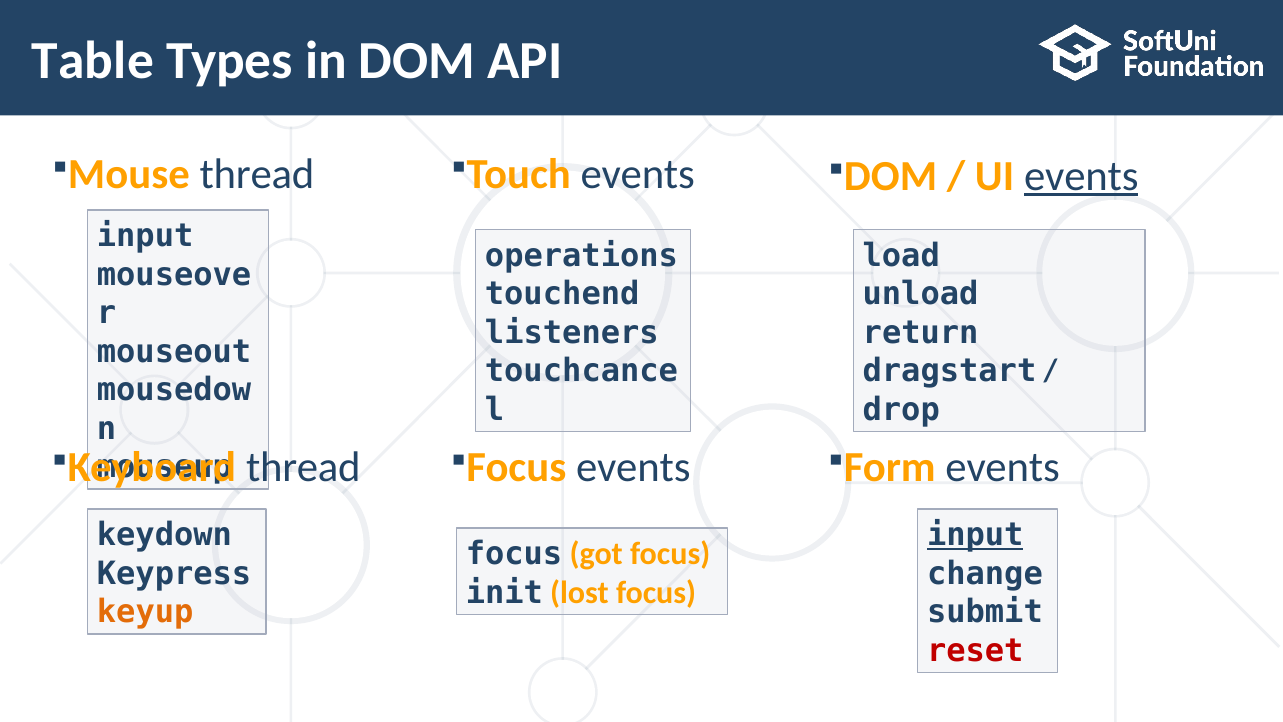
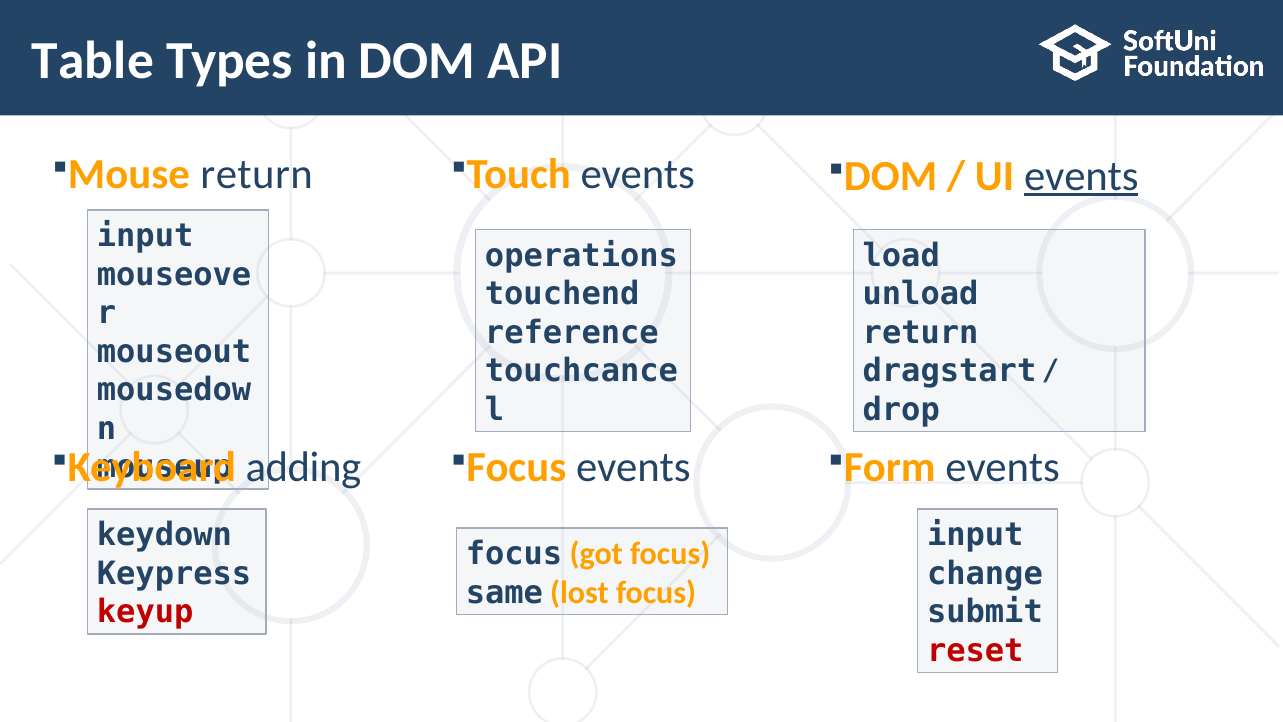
thread at (257, 174): thread -> return
listeners: listeners -> reference
thread at (303, 467): thread -> adding
input at (975, 535) underline: present -> none
init: init -> same
keyup colour: orange -> red
